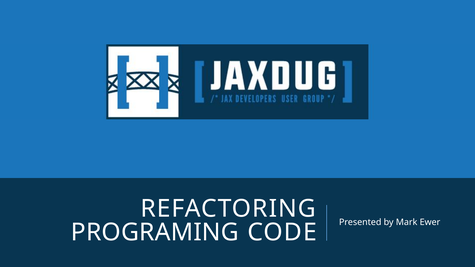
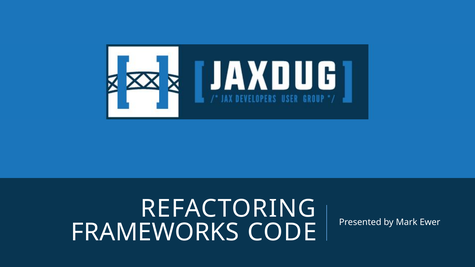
PROGRAMING: PROGRAMING -> FRAMEWORKS
